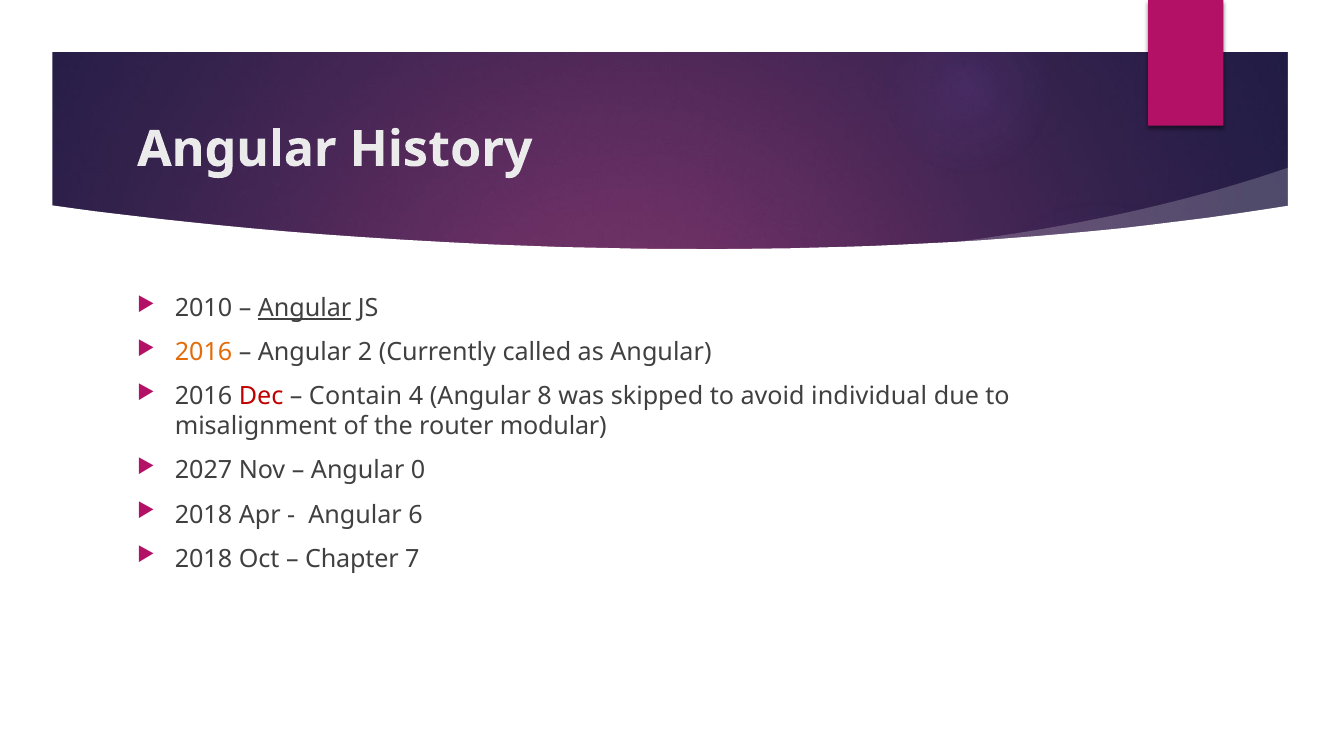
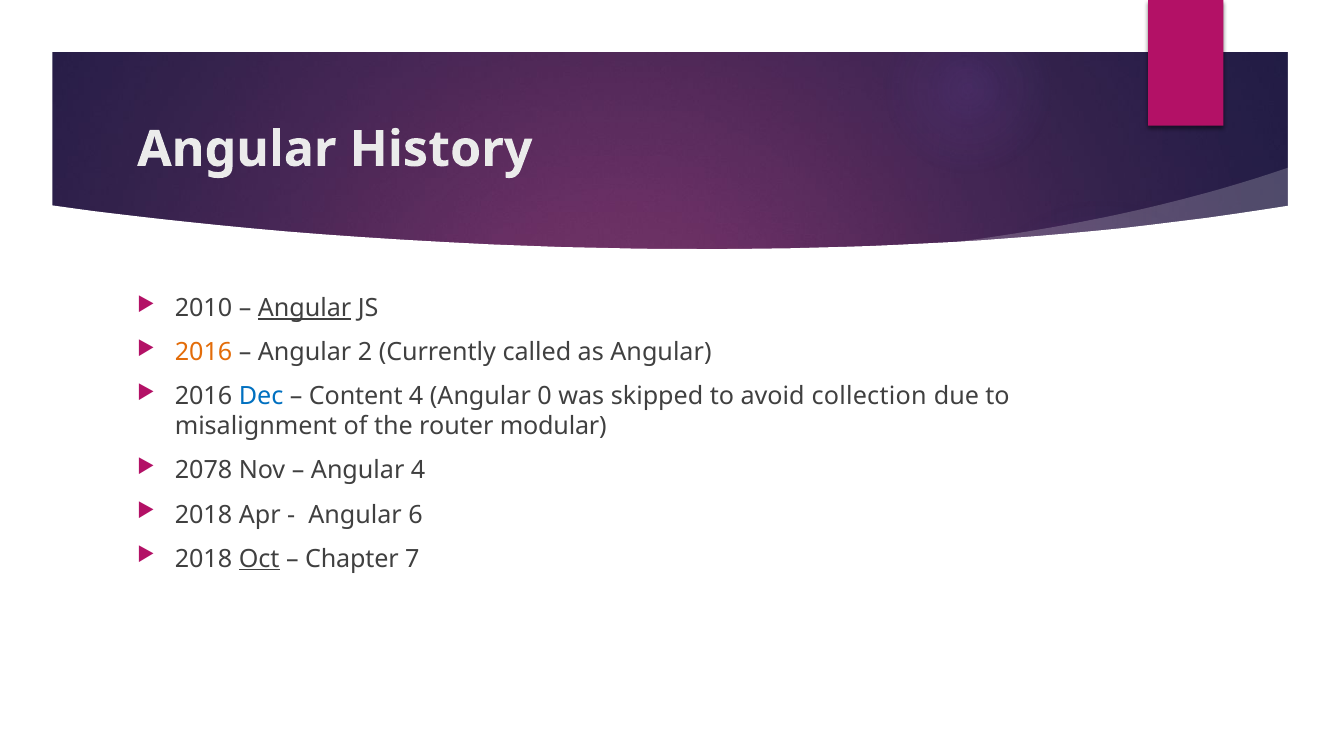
Dec colour: red -> blue
Contain: Contain -> Content
8: 8 -> 0
individual: individual -> collection
2027: 2027 -> 2078
Angular 0: 0 -> 4
Oct underline: none -> present
